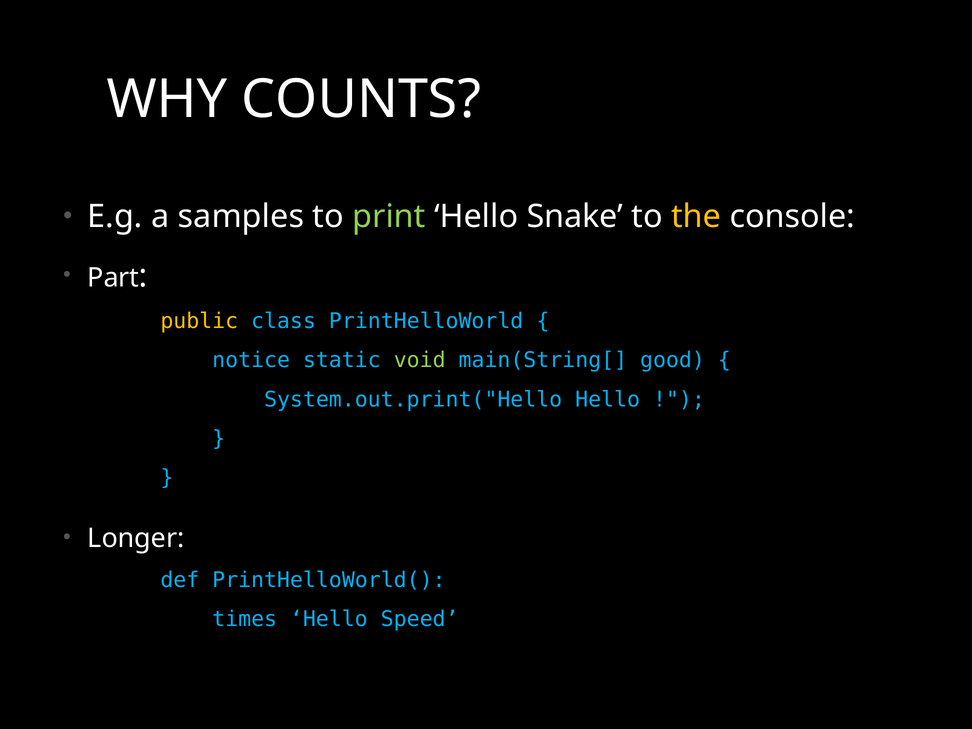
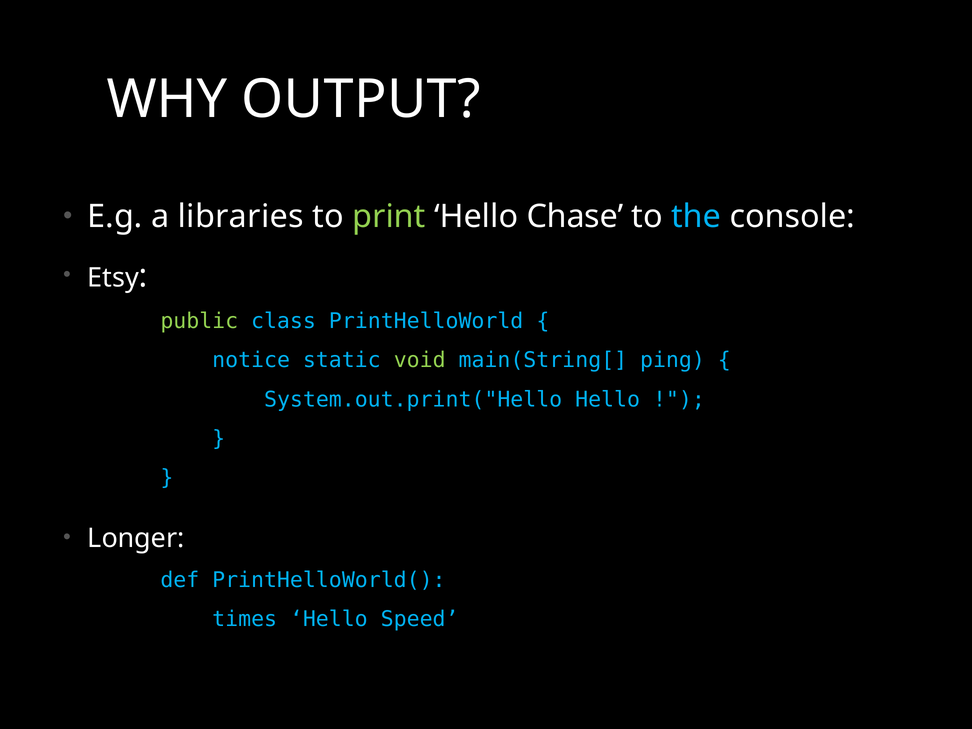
COUNTS: COUNTS -> OUTPUT
samples: samples -> libraries
Snake: Snake -> Chase
the colour: yellow -> light blue
Part: Part -> Etsy
public colour: yellow -> light green
good: good -> ping
